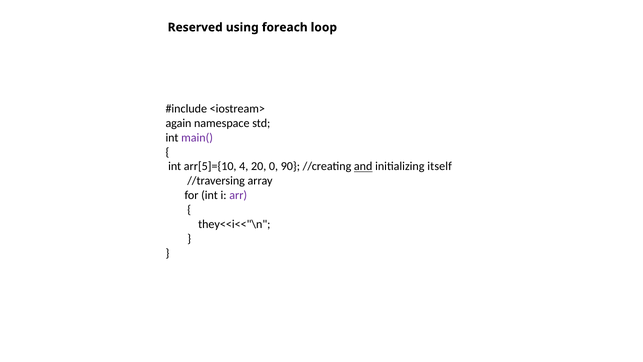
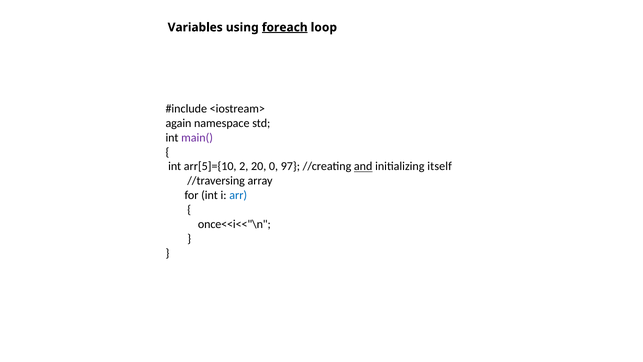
Reserved: Reserved -> Variables
foreach underline: none -> present
4: 4 -> 2
90: 90 -> 97
arr colour: purple -> blue
they<<i<<"\n: they<<i<<"\n -> once<<i<<"\n
